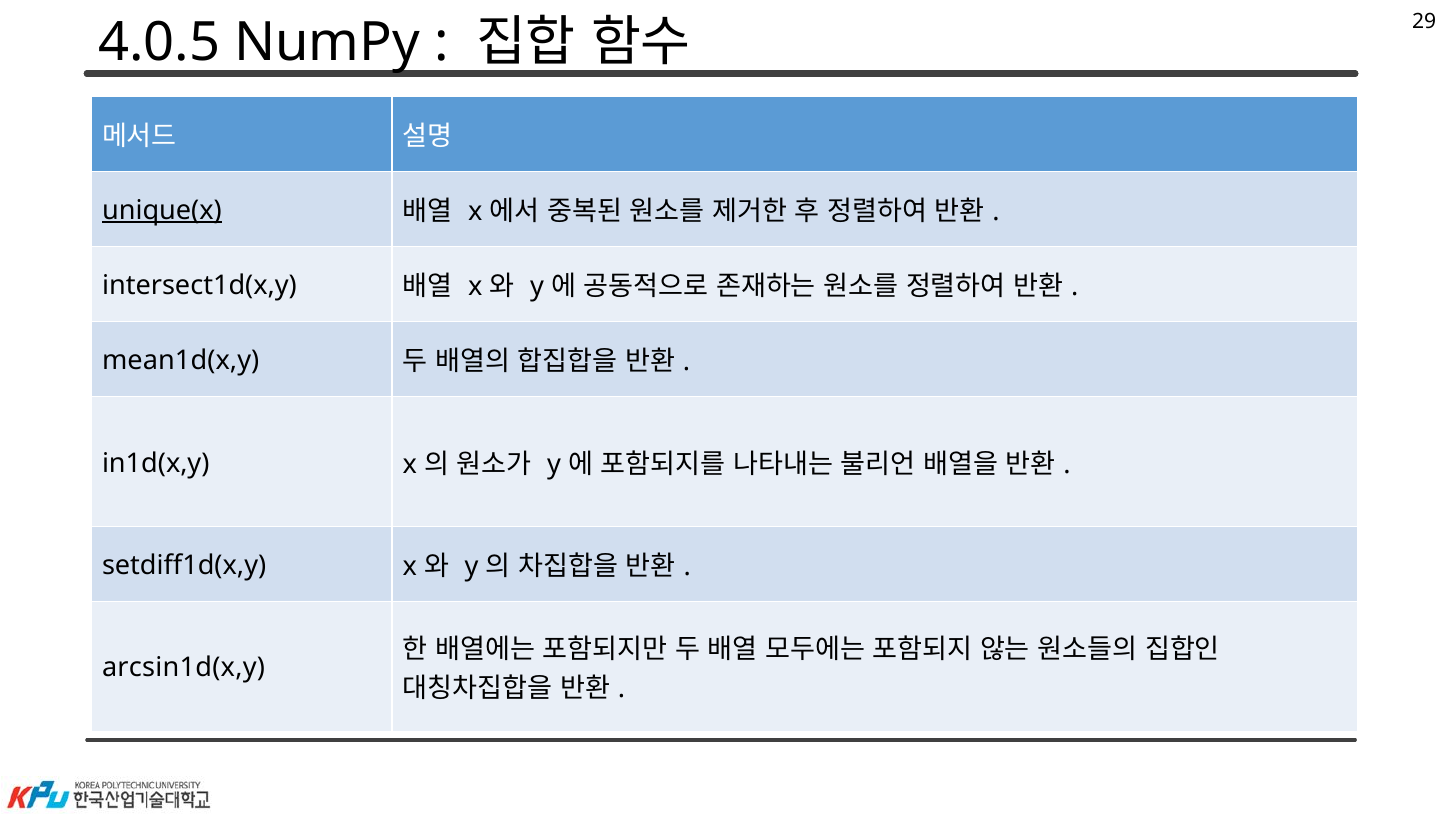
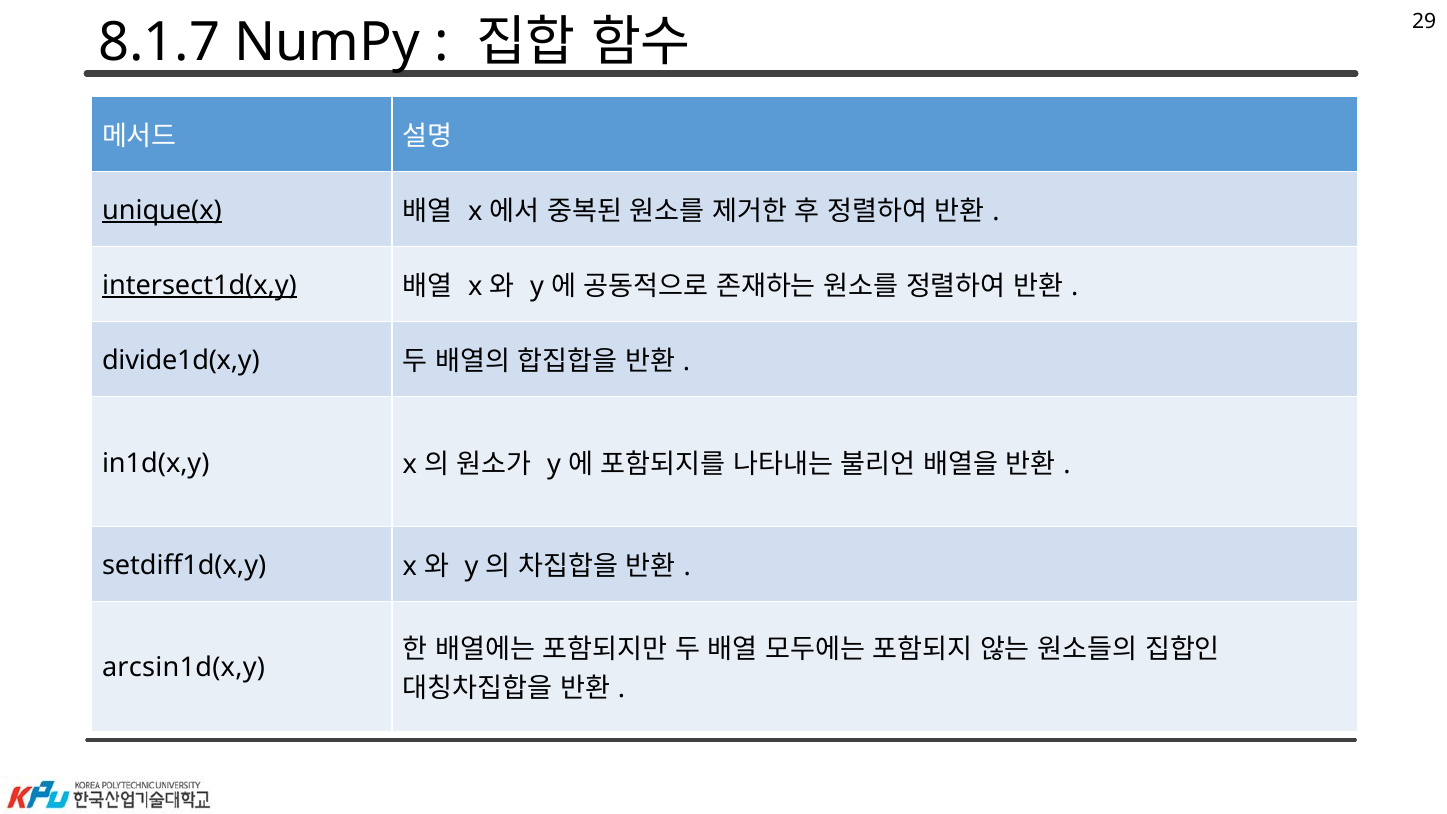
4.0.5: 4.0.5 -> 8.1.7
intersect1d(x,y underline: none -> present
mean1d(x,y: mean1d(x,y -> divide1d(x,y
